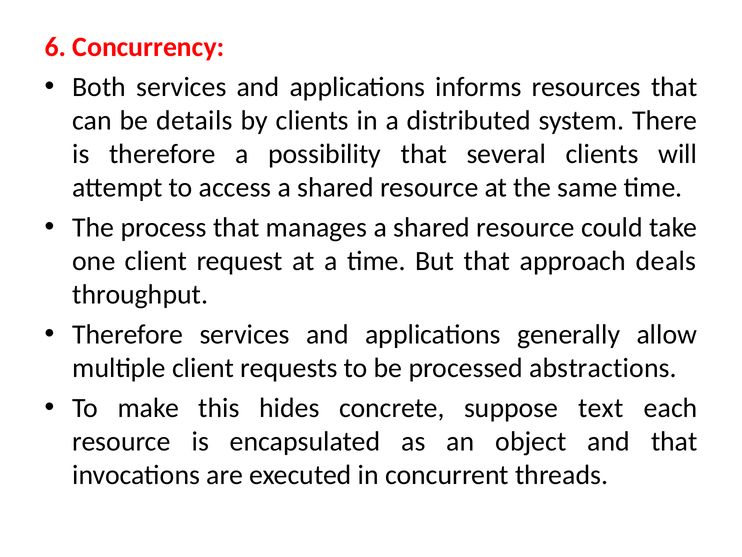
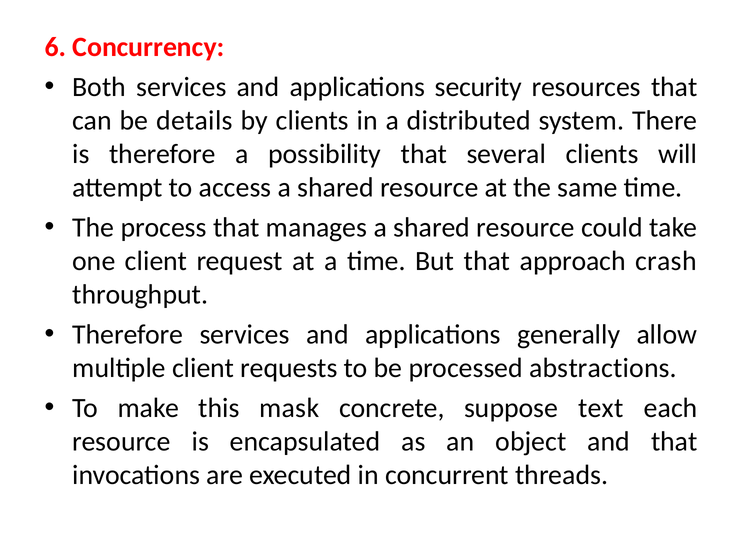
informs: informs -> security
deals: deals -> crash
hides: hides -> mask
